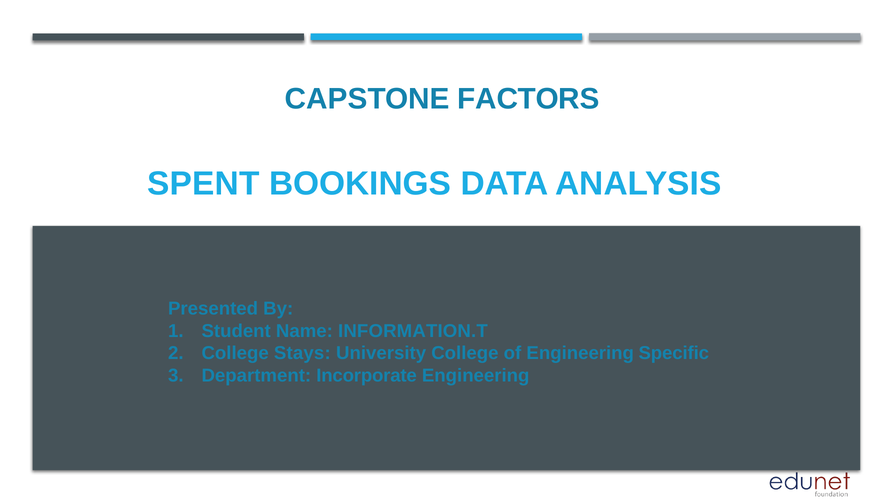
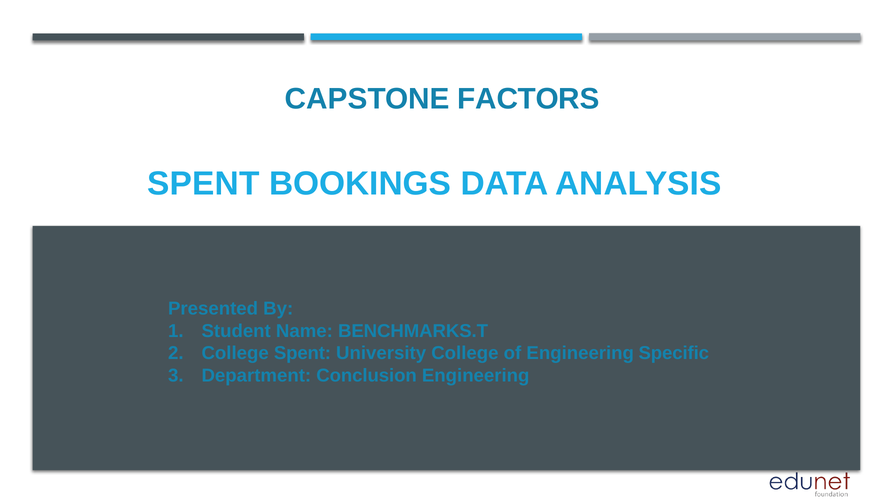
INFORMATION.T: INFORMATION.T -> BENCHMARKS.T
College Stays: Stays -> Spent
Incorporate: Incorporate -> Conclusion
